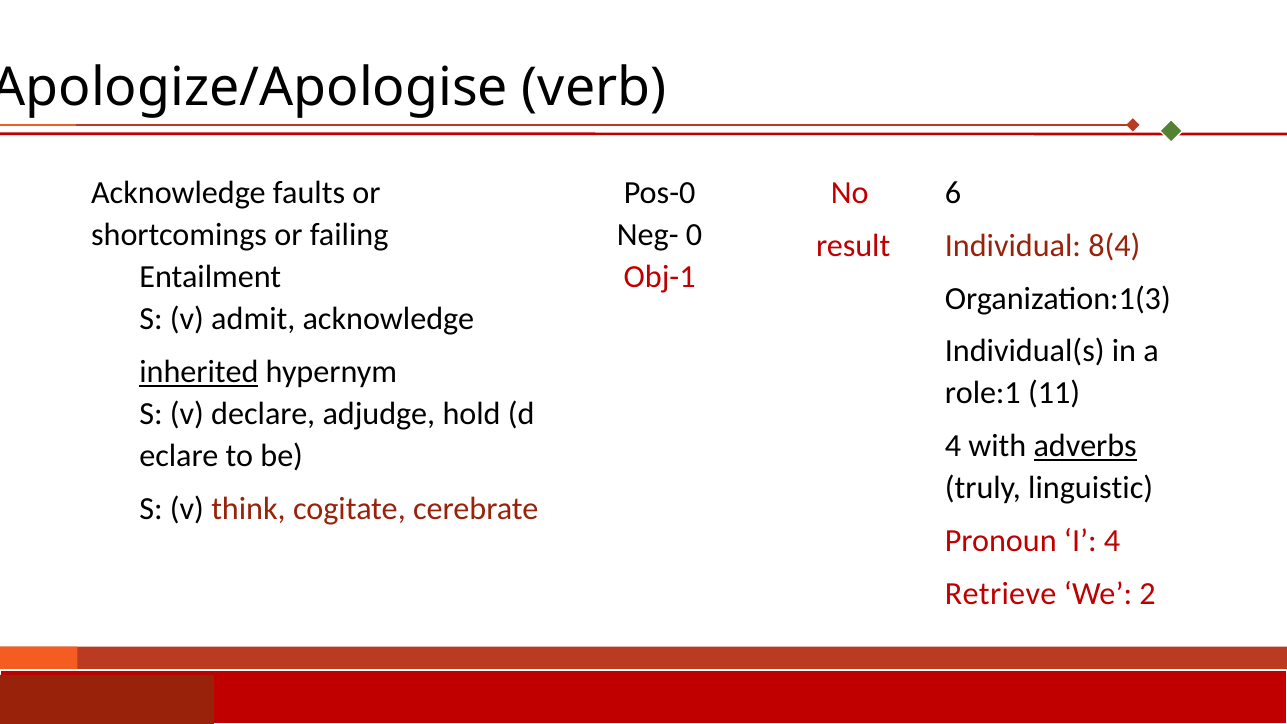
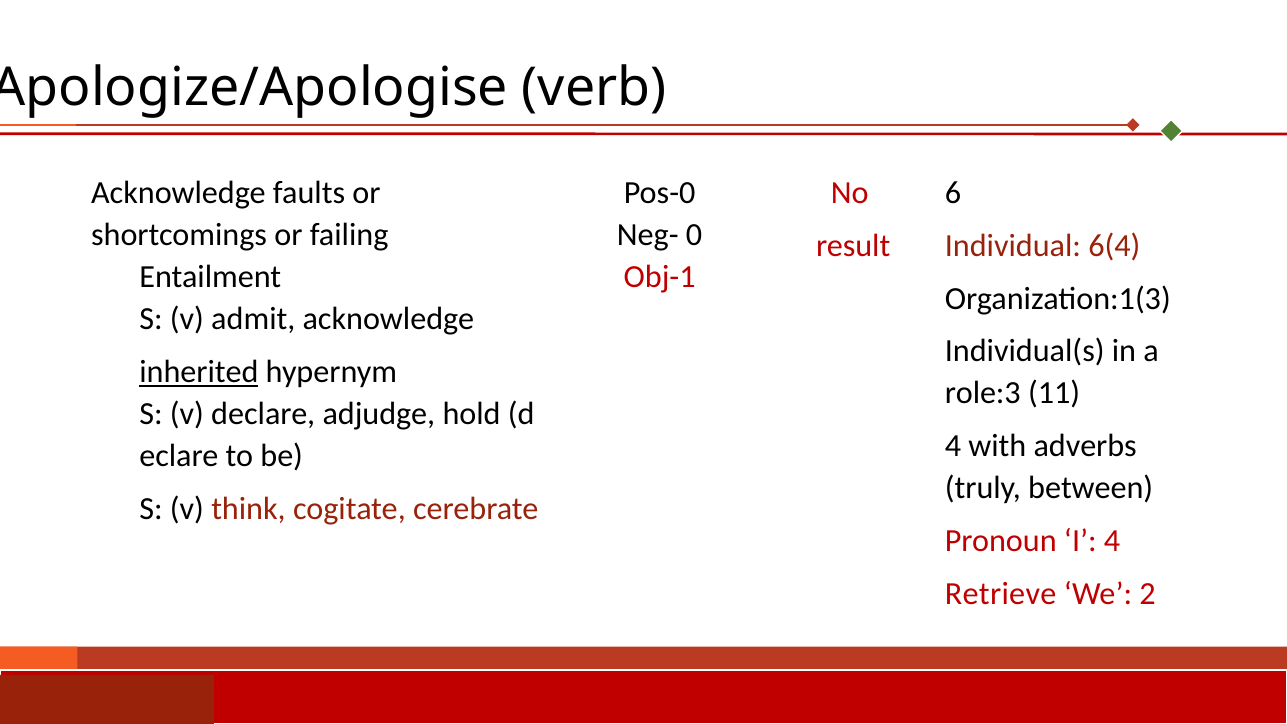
8(4: 8(4 -> 6(4
role:1: role:1 -> role:3
adverbs underline: present -> none
linguistic: linguistic -> between
